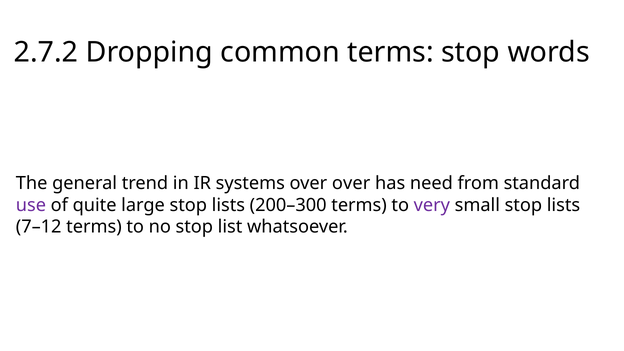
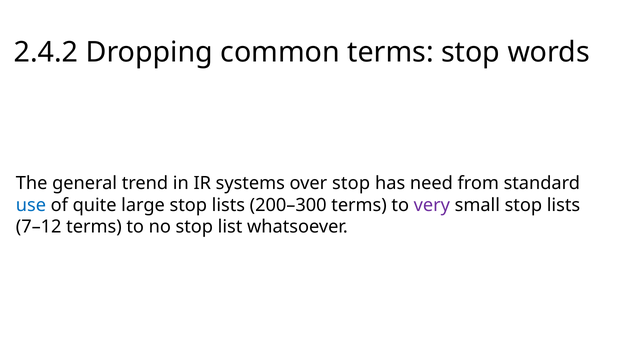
2.7.2: 2.7.2 -> 2.4.2
over over: over -> stop
use colour: purple -> blue
